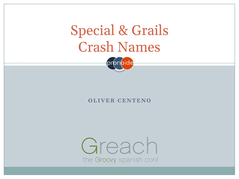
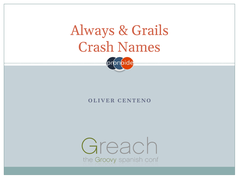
Special: Special -> Always
